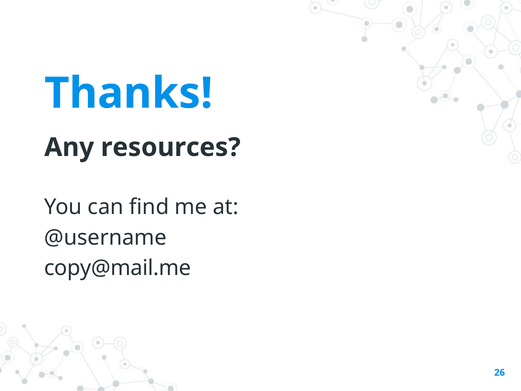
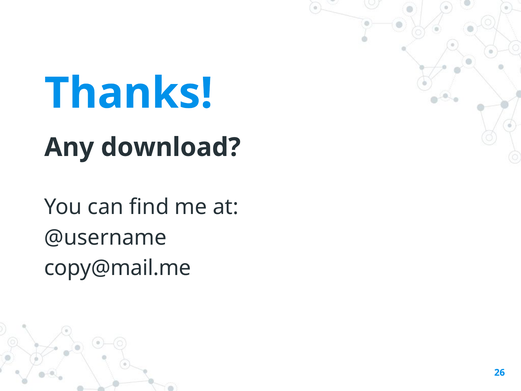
resources: resources -> download
